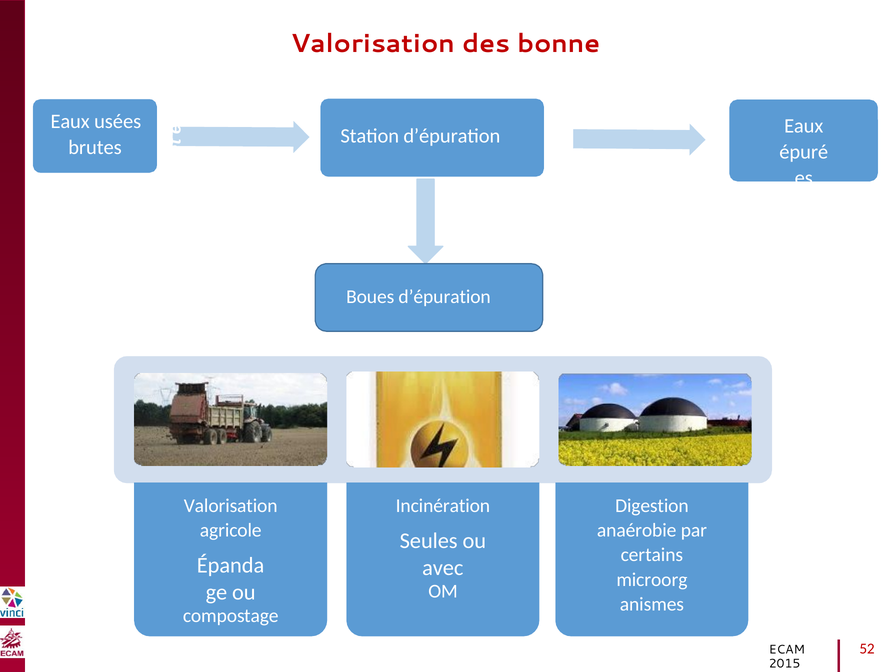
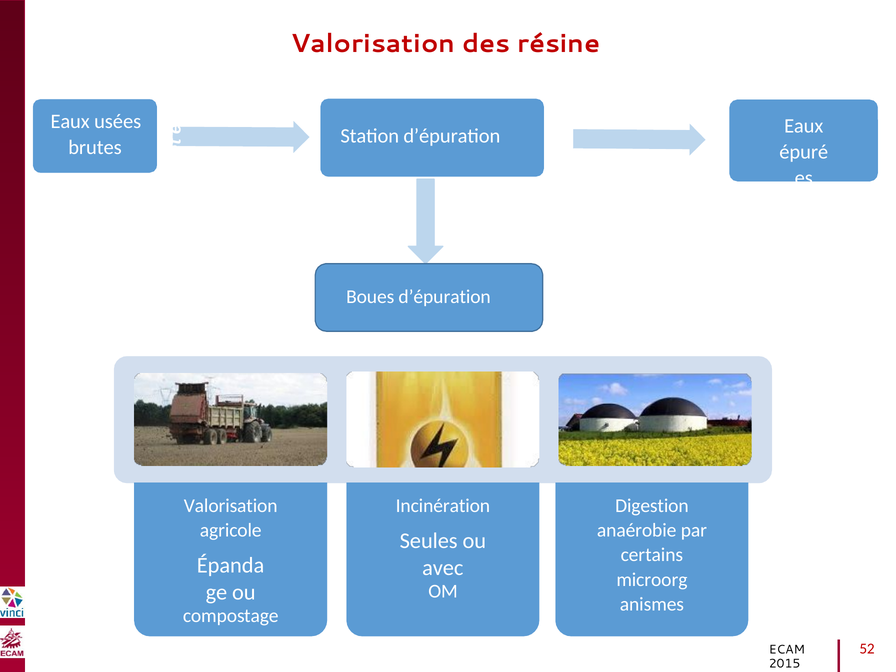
bonne: bonne -> résine
